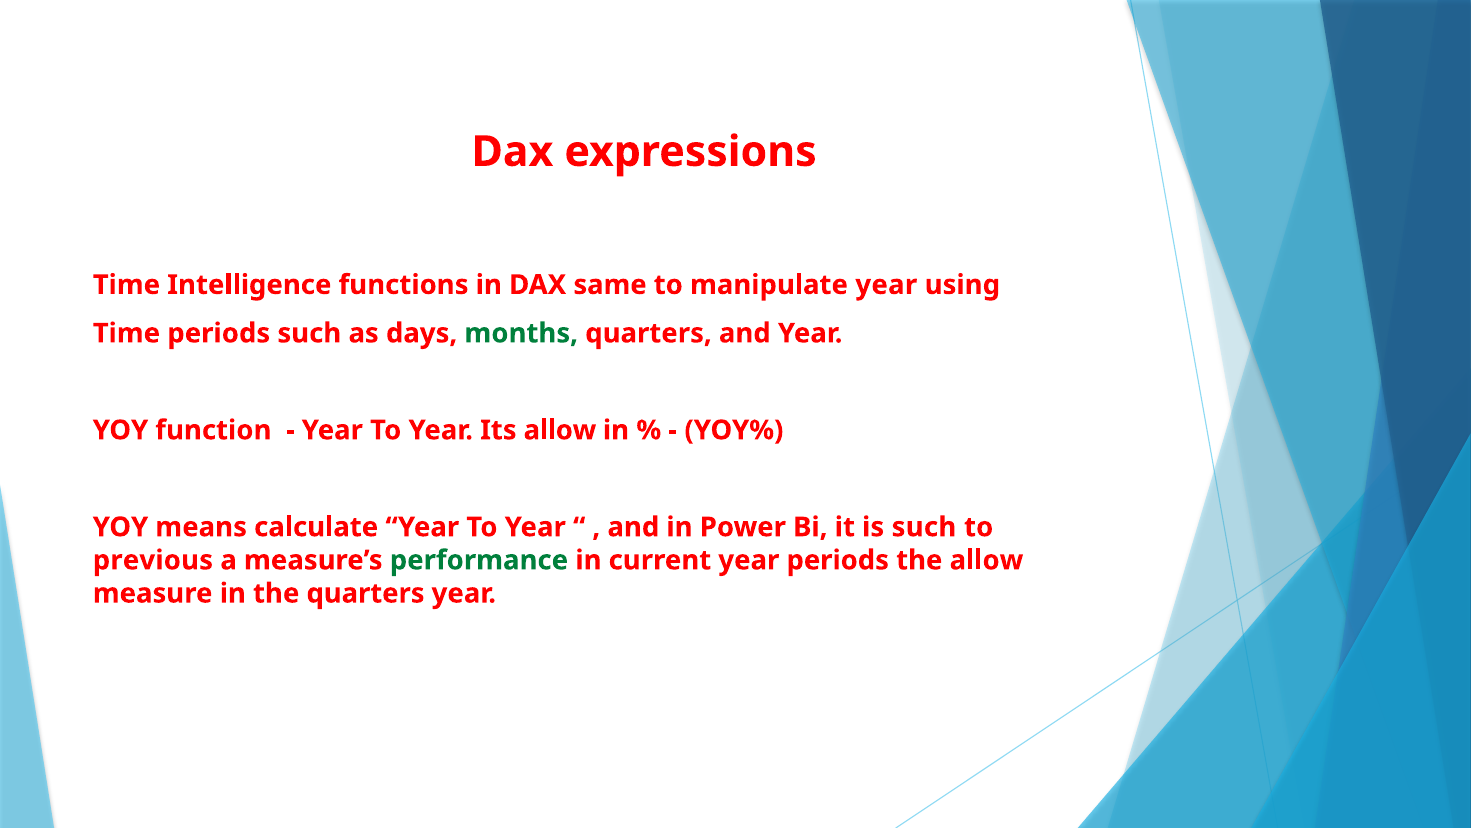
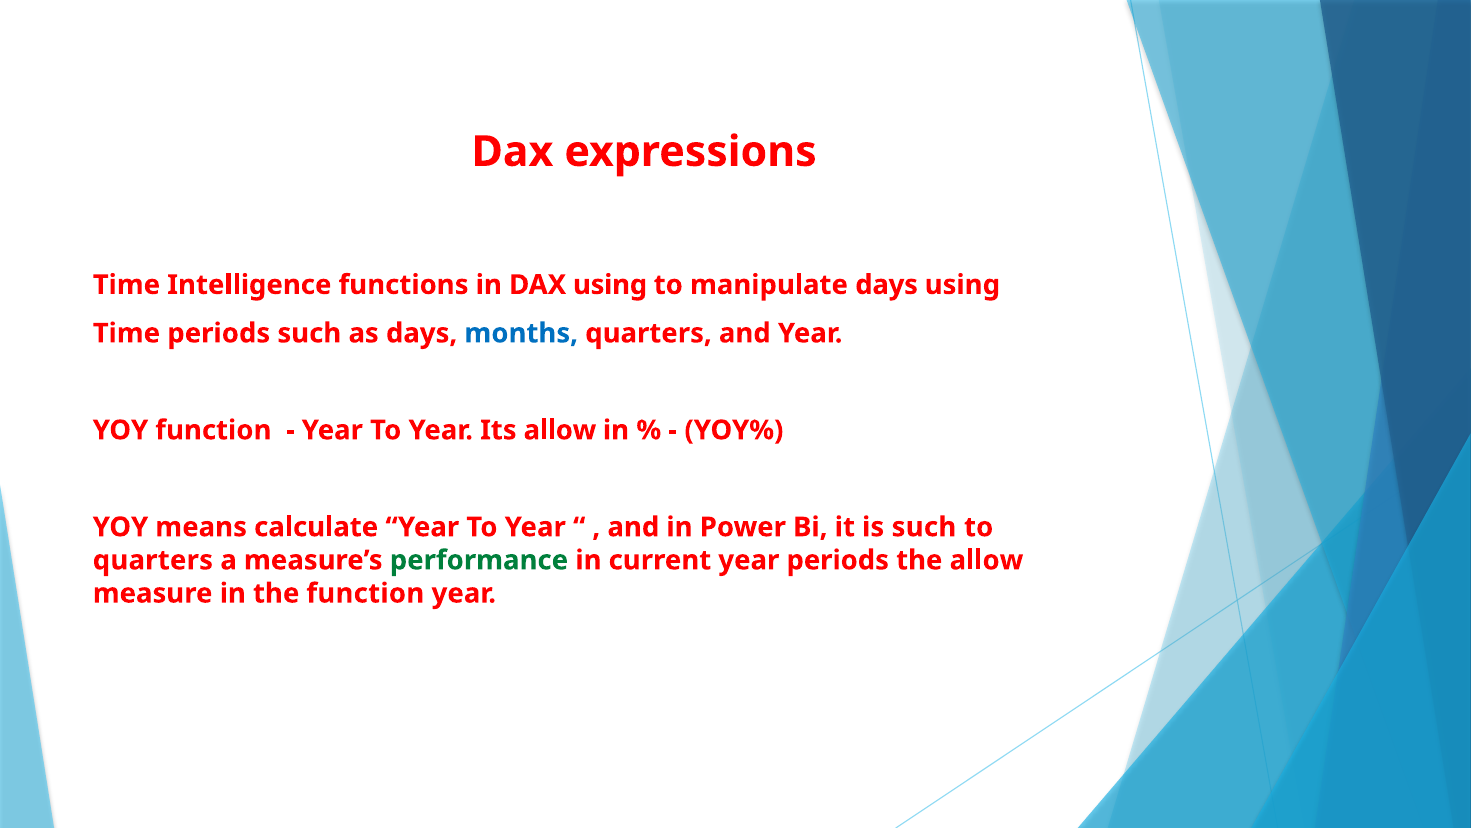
DAX same: same -> using
manipulate year: year -> days
months colour: green -> blue
previous at (153, 560): previous -> quarters
the quarters: quarters -> function
